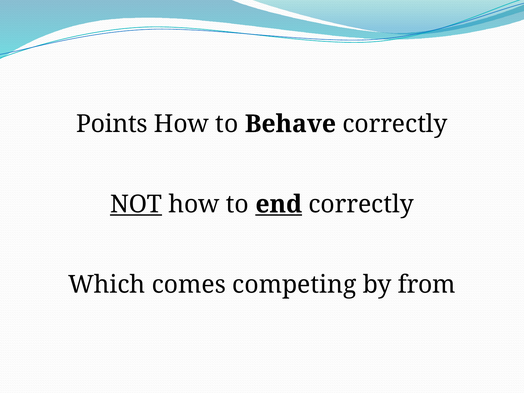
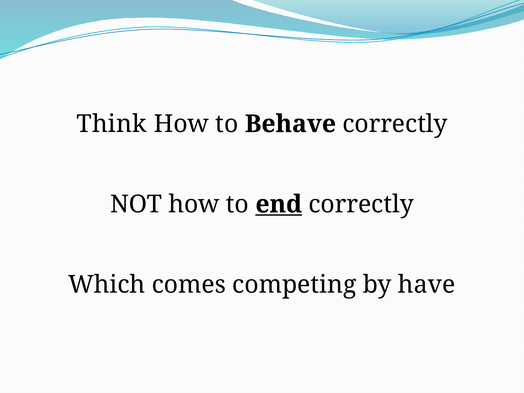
Points: Points -> Think
NOT underline: present -> none
from: from -> have
